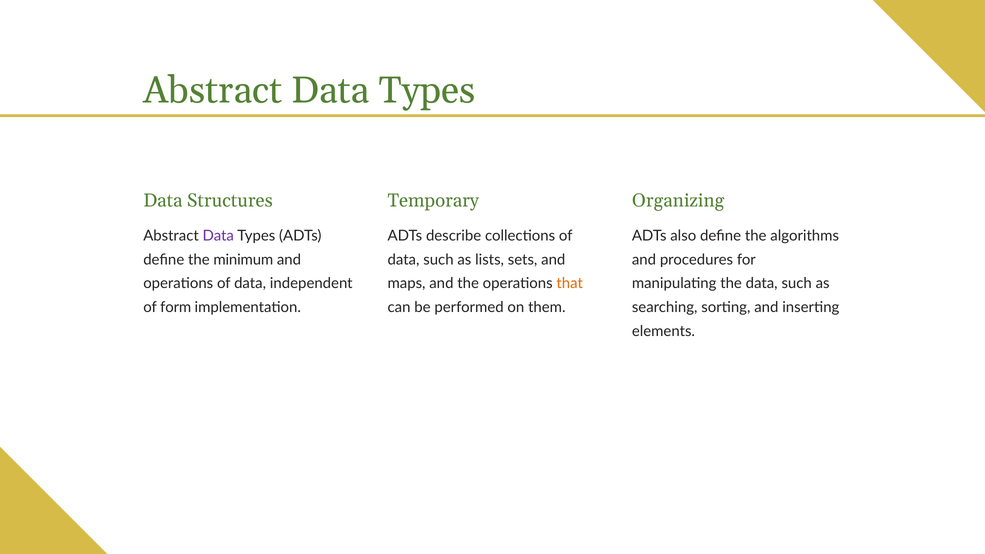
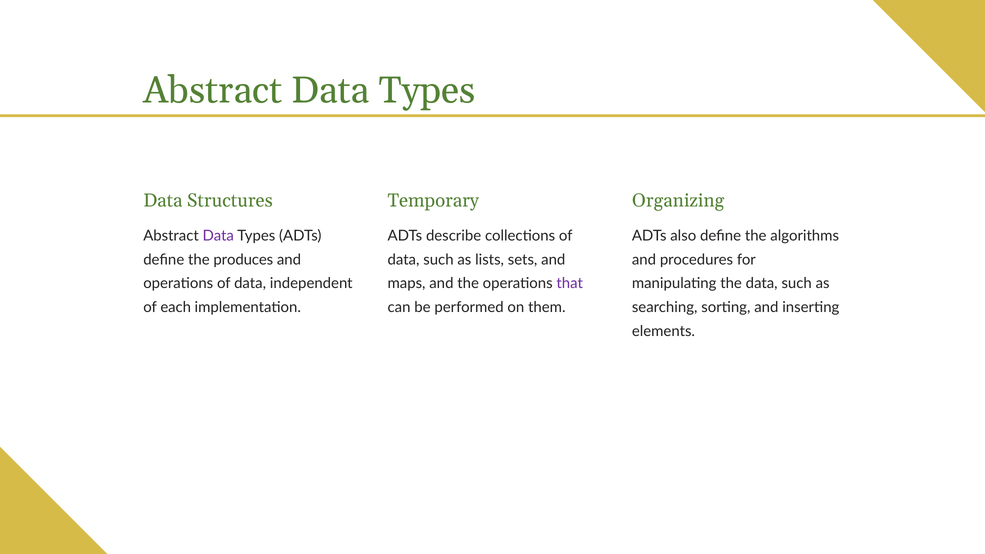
minimum: minimum -> produces
that colour: orange -> purple
form: form -> each
